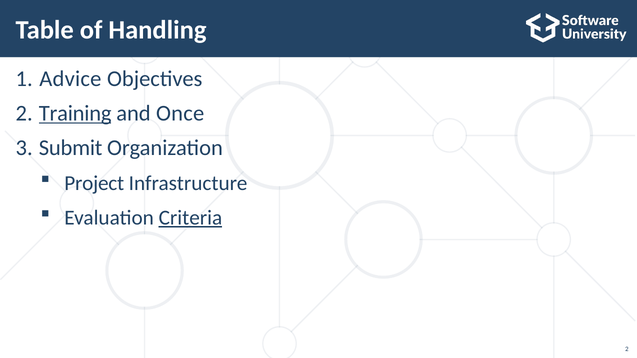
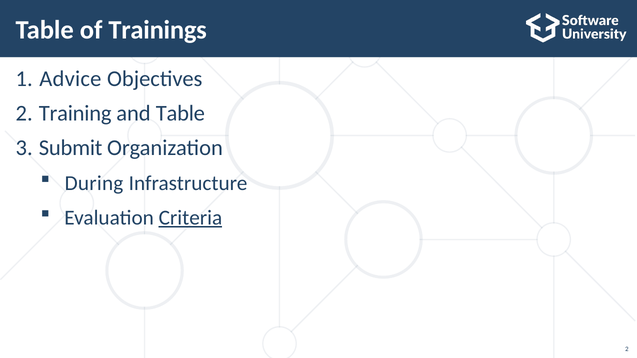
Handling: Handling -> Trainings
Training underline: present -> none
and Once: Once -> Table
Project: Project -> During
